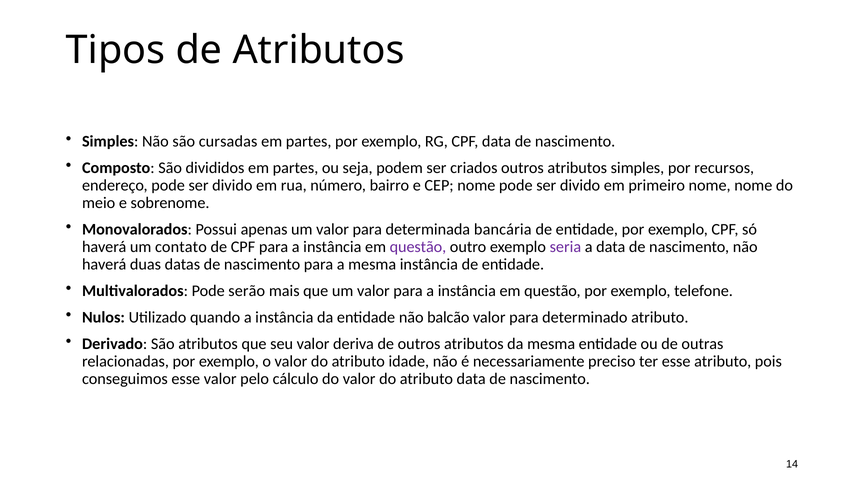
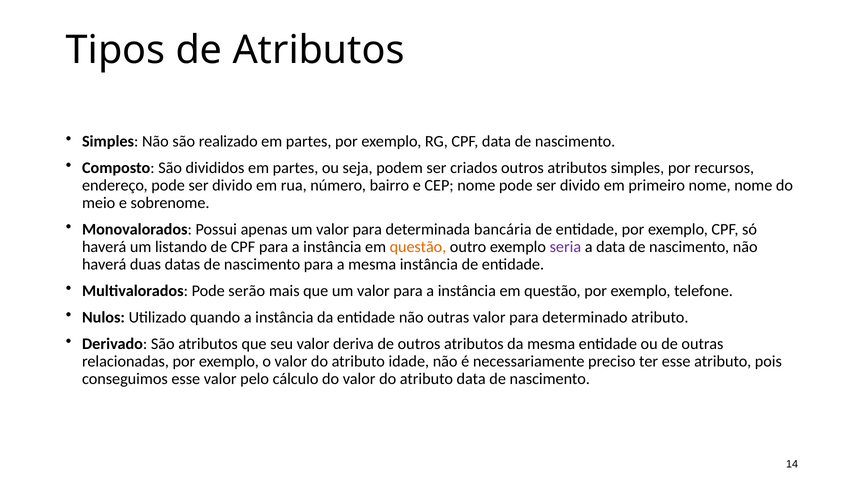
cursadas: cursadas -> realizado
contato: contato -> listando
questão at (418, 247) colour: purple -> orange
não balcão: balcão -> outras
